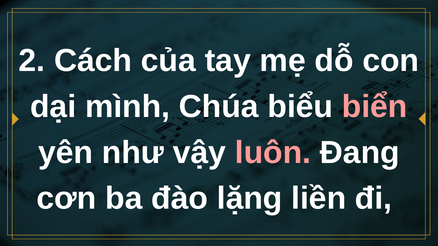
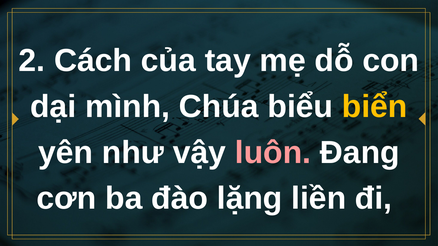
biển colour: pink -> yellow
